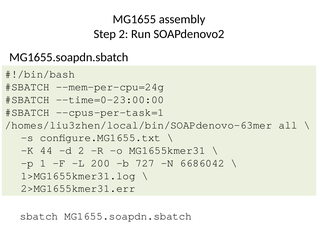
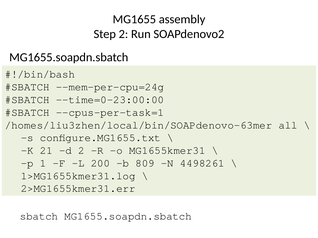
44: 44 -> 21
727: 727 -> 809
6686042: 6686042 -> 4498261
